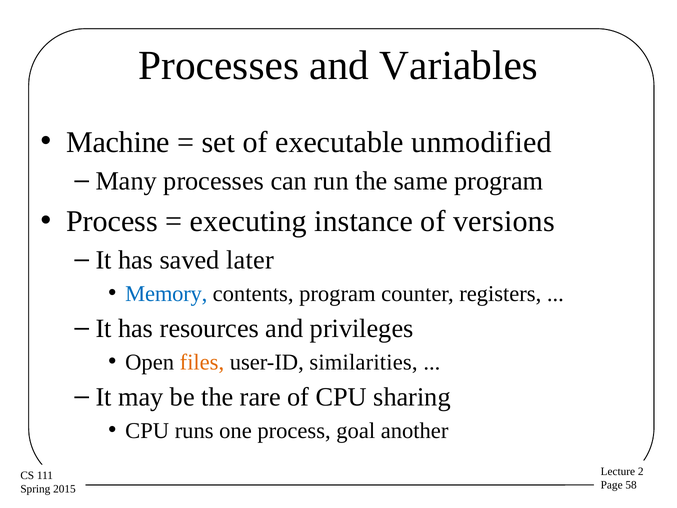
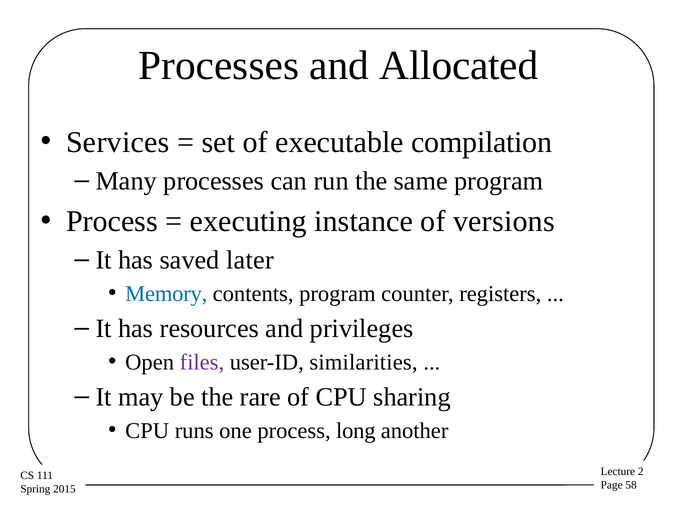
Variables: Variables -> Allocated
Machine: Machine -> Services
unmodified: unmodified -> compilation
files colour: orange -> purple
goal: goal -> long
